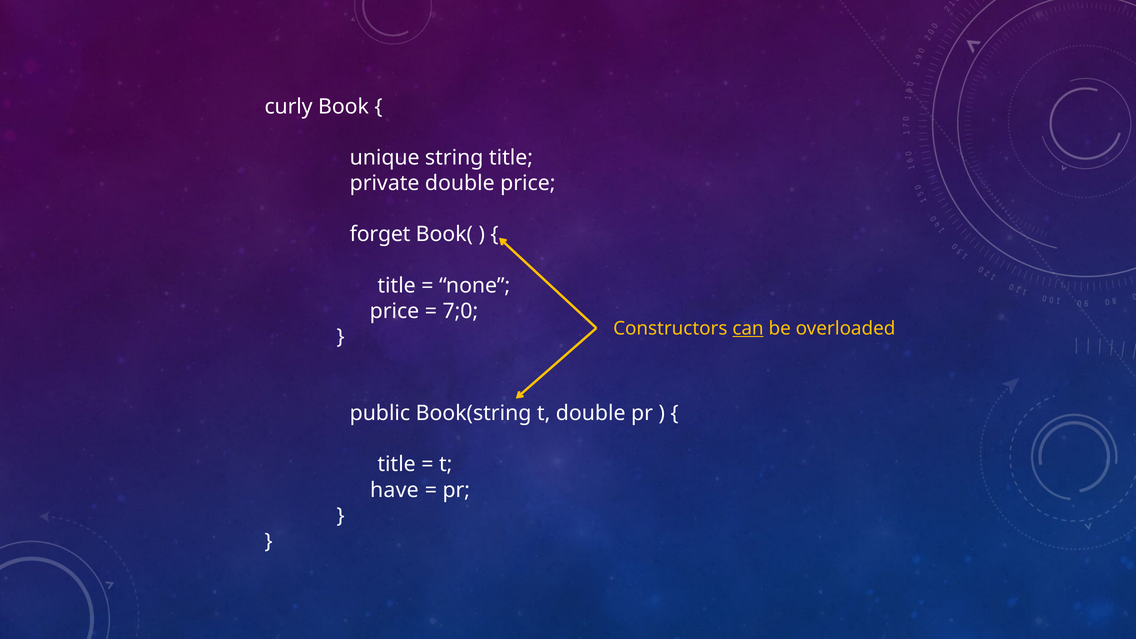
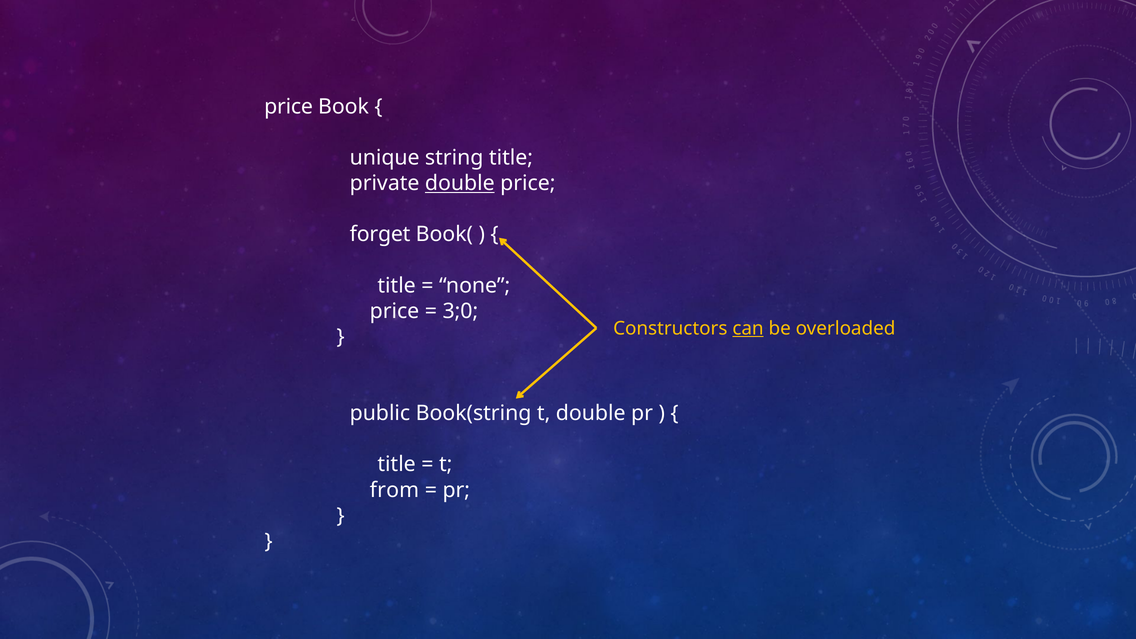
curly at (289, 107): curly -> price
double at (460, 183) underline: none -> present
7;0: 7;0 -> 3;0
have: have -> from
